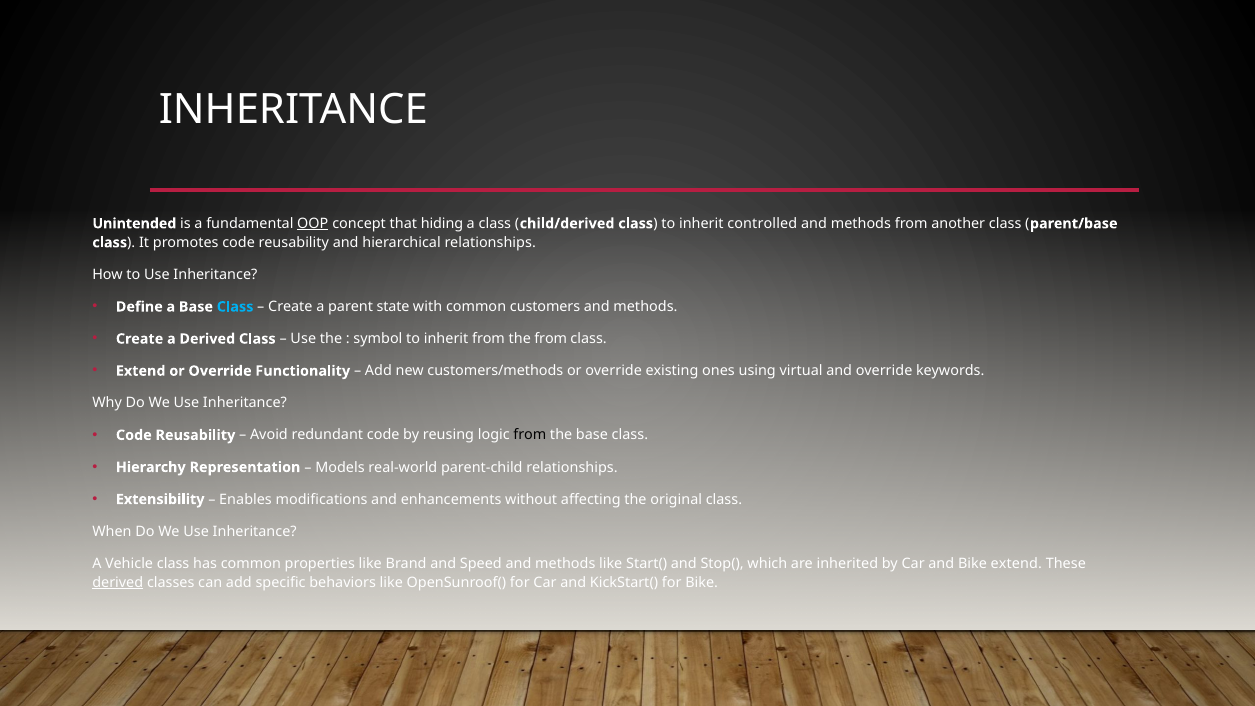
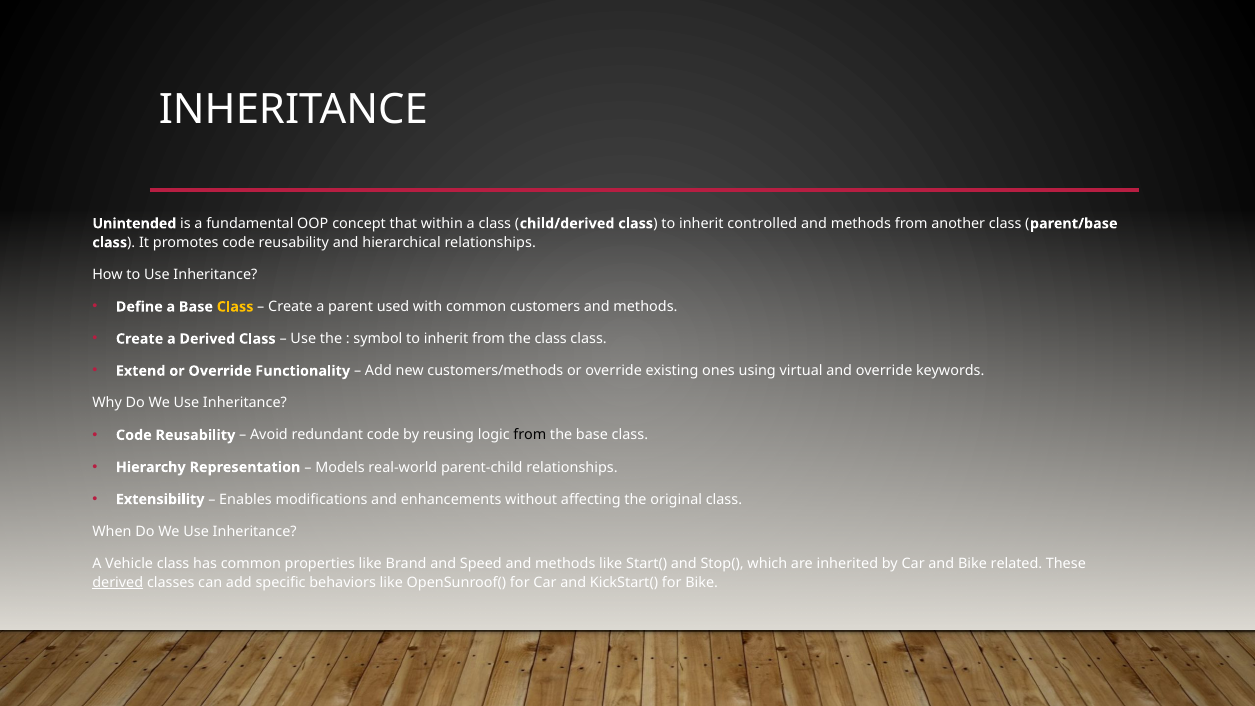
OOP underline: present -> none
hiding: hiding -> within
Class at (235, 307) colour: light blue -> yellow
state: state -> used
the from: from -> class
Bike extend: extend -> related
